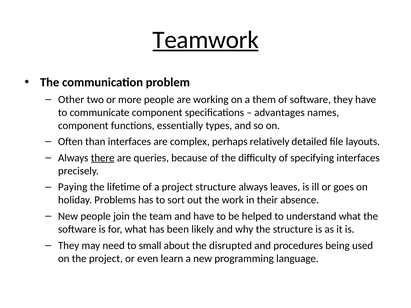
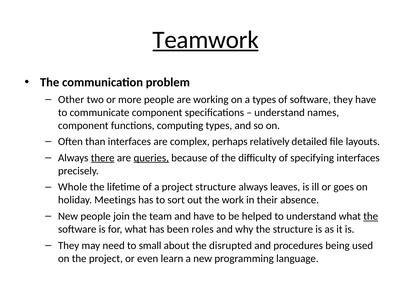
a them: them -> types
advantages at (280, 113): advantages -> understand
essentially: essentially -> computing
queries underline: none -> present
Paying: Paying -> Whole
Problems: Problems -> Meetings
the at (371, 216) underline: none -> present
likely: likely -> roles
